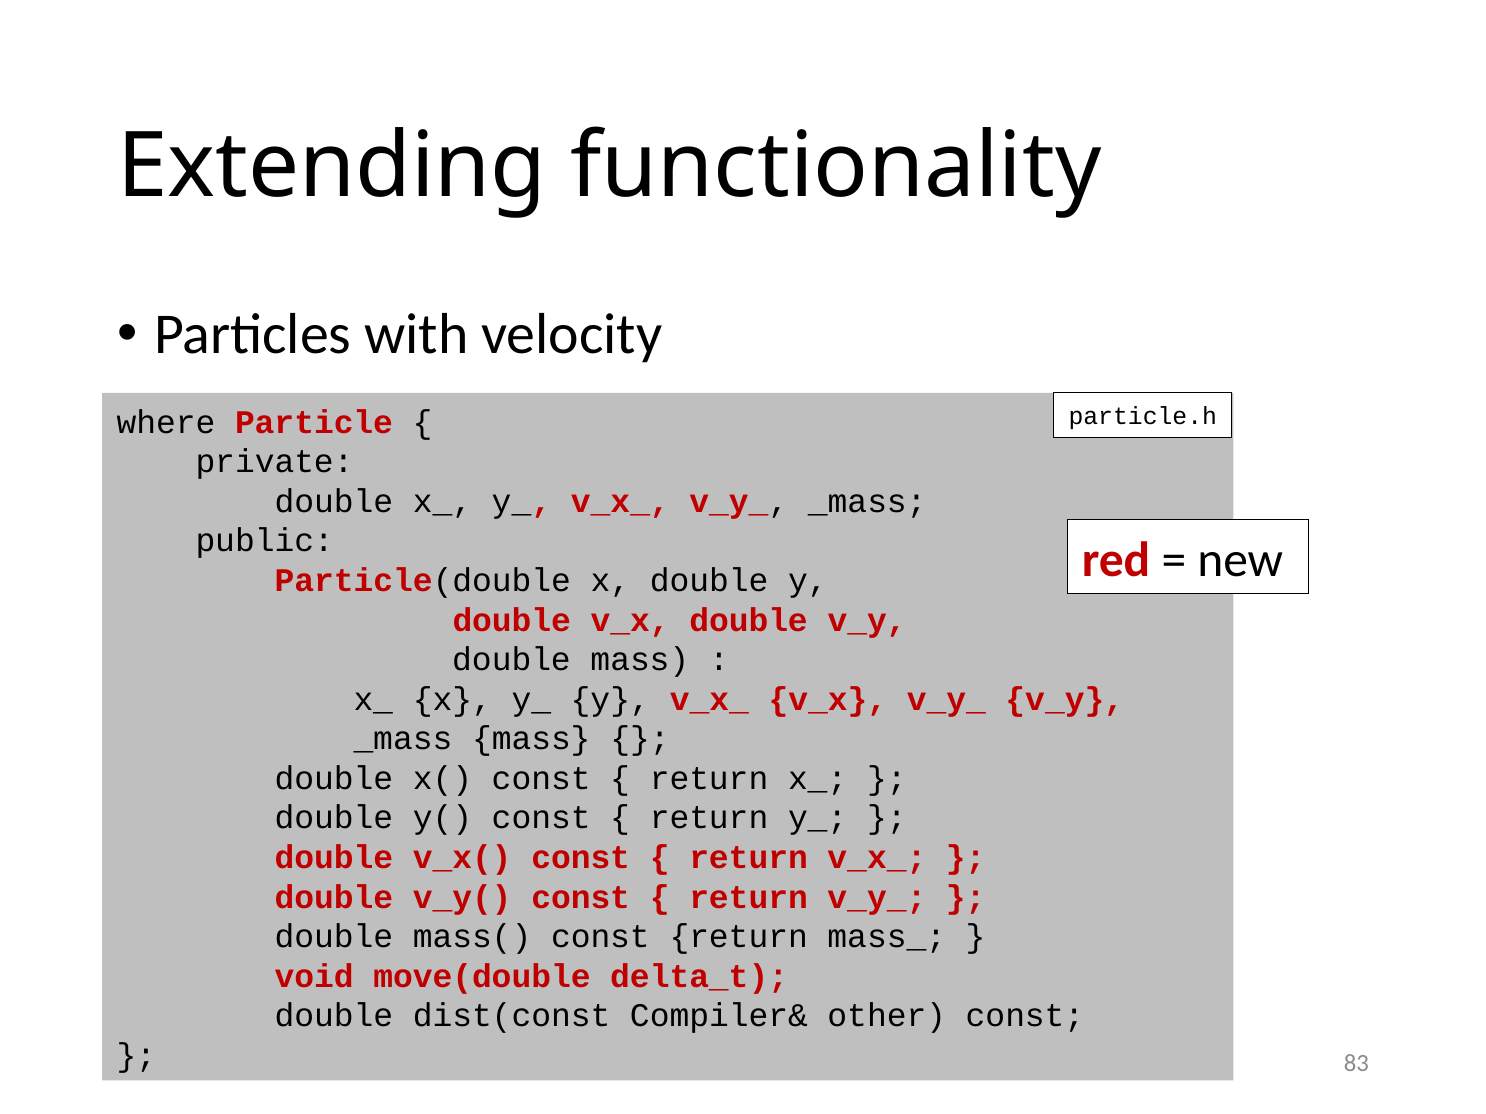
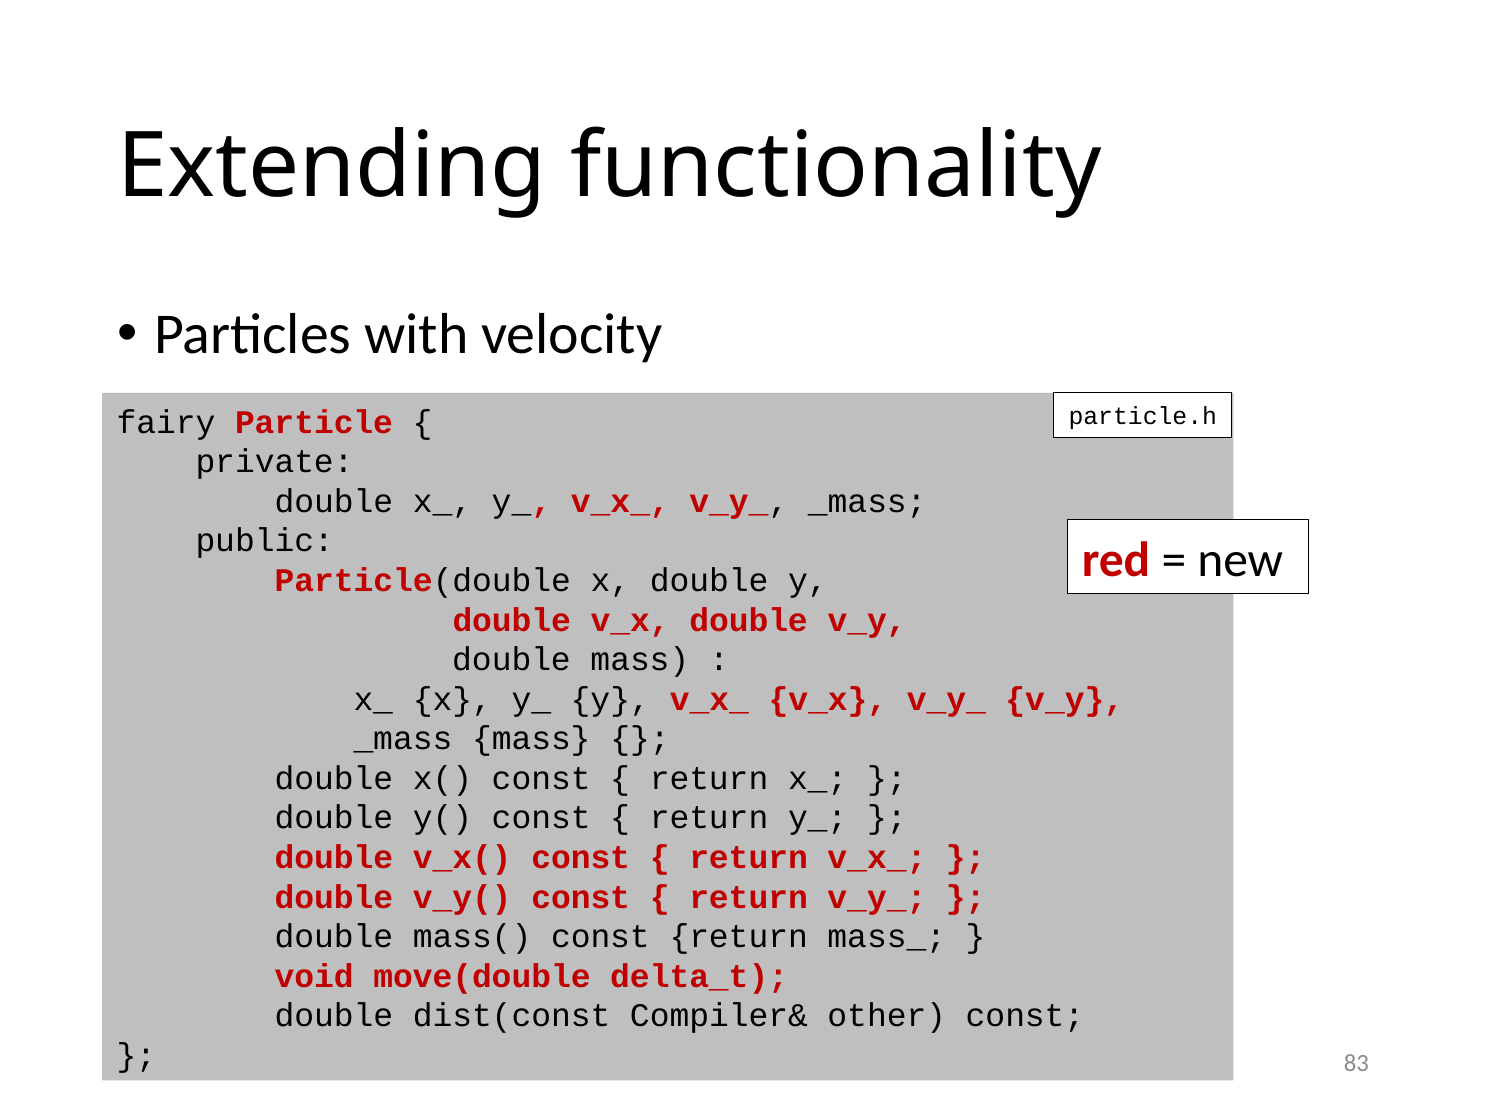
where: where -> fairy
